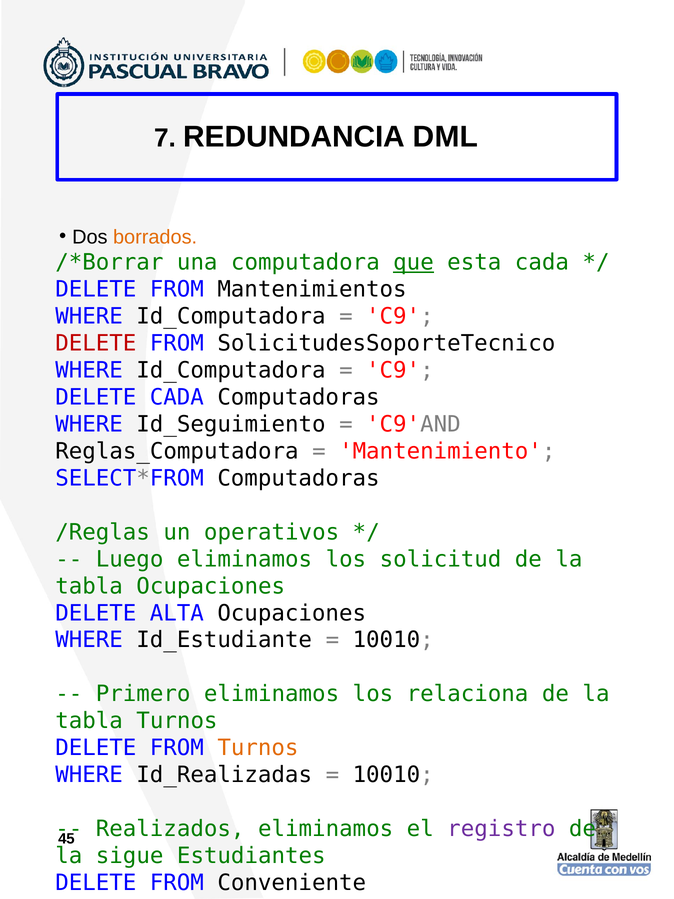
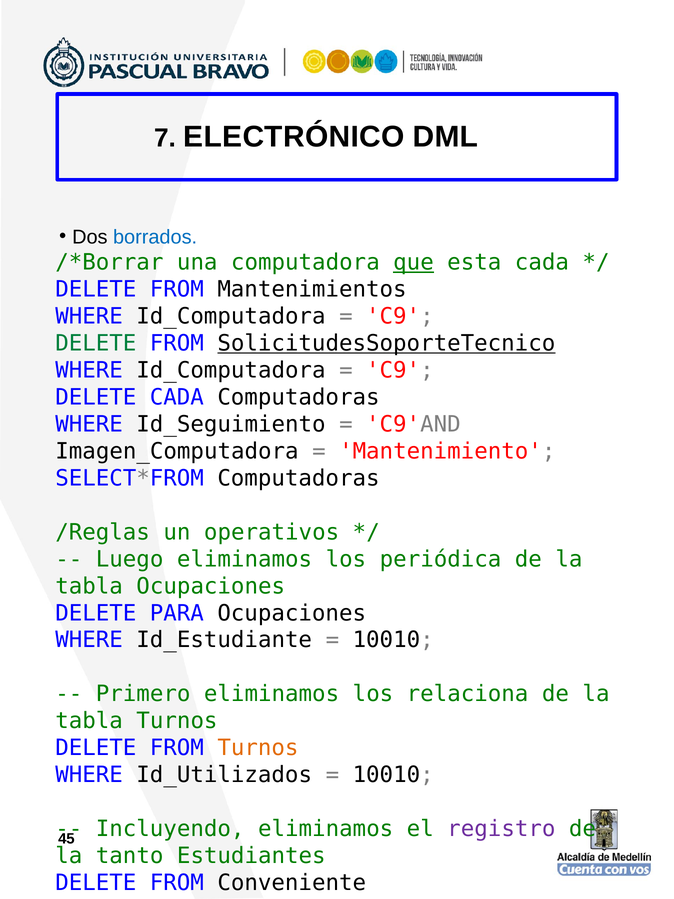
REDUNDANCIA: REDUNDANCIA -> ELECTRÓNICO
borrados colour: orange -> blue
DELETE at (96, 343) colour: red -> green
SolicitudesSoporteTecnico underline: none -> present
Reglas_Computadora: Reglas_Computadora -> Imagen_Computadora
solicitud: solicitud -> periódica
ALTA: ALTA -> PARA
Id_Realizadas: Id_Realizadas -> Id_Utilizados
Realizados: Realizados -> Incluyendo
sigue: sigue -> tanto
